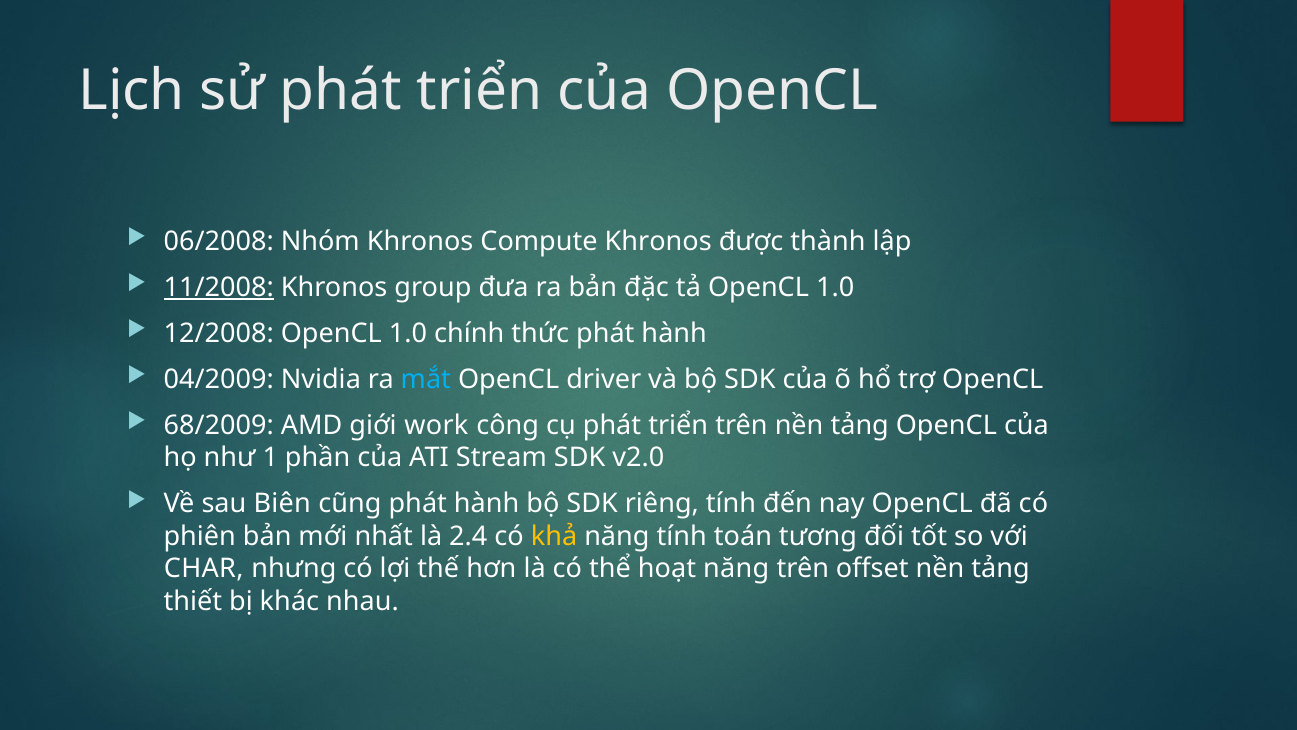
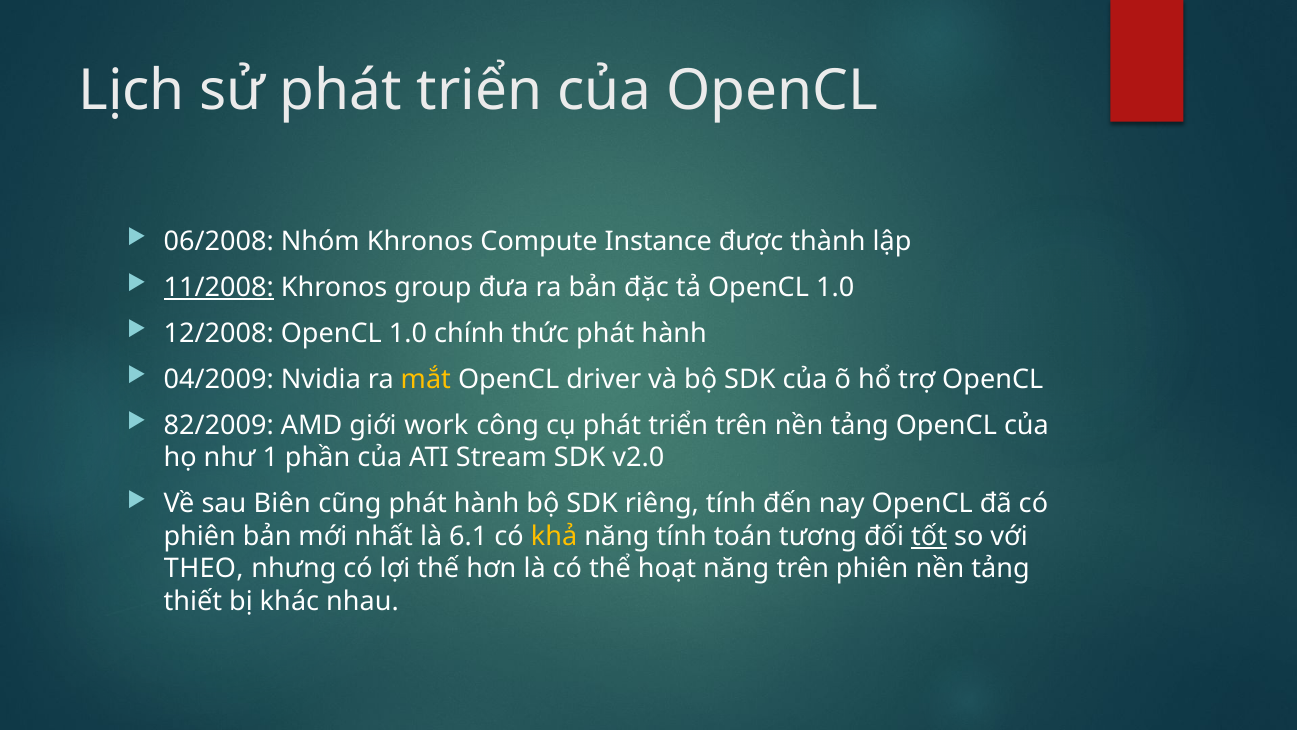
Compute Khronos: Khronos -> Instance
mắt colour: light blue -> yellow
68/2009: 68/2009 -> 82/2009
2.4: 2.4 -> 6.1
tốt underline: none -> present
CHAR: CHAR -> THEO
trên offset: offset -> phiên
